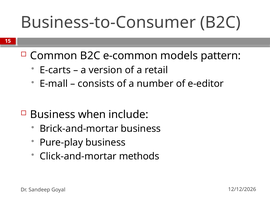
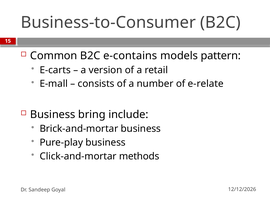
e-common: e-common -> e-contains
e-editor: e-editor -> e-relate
when: when -> bring
